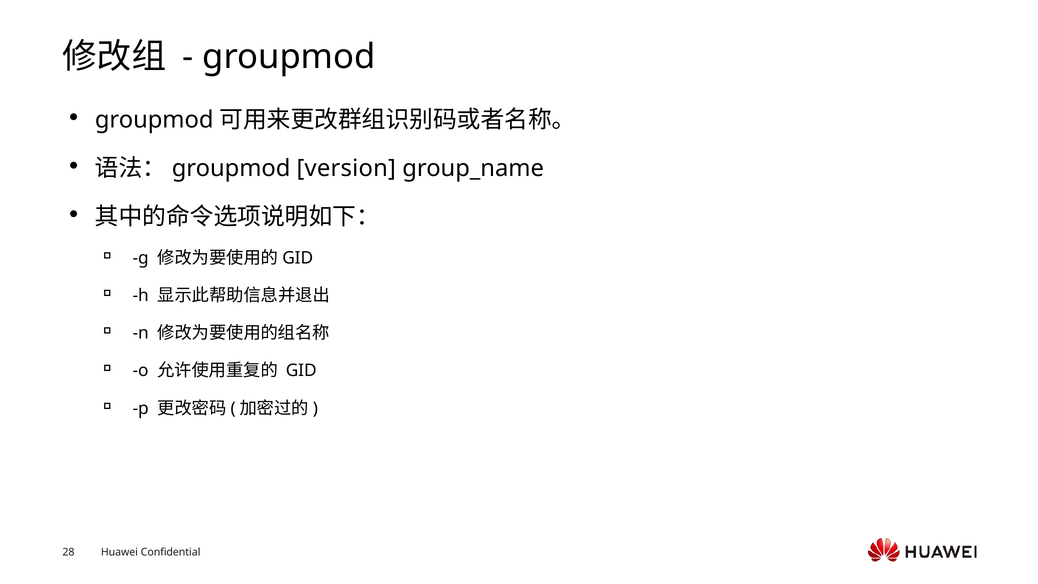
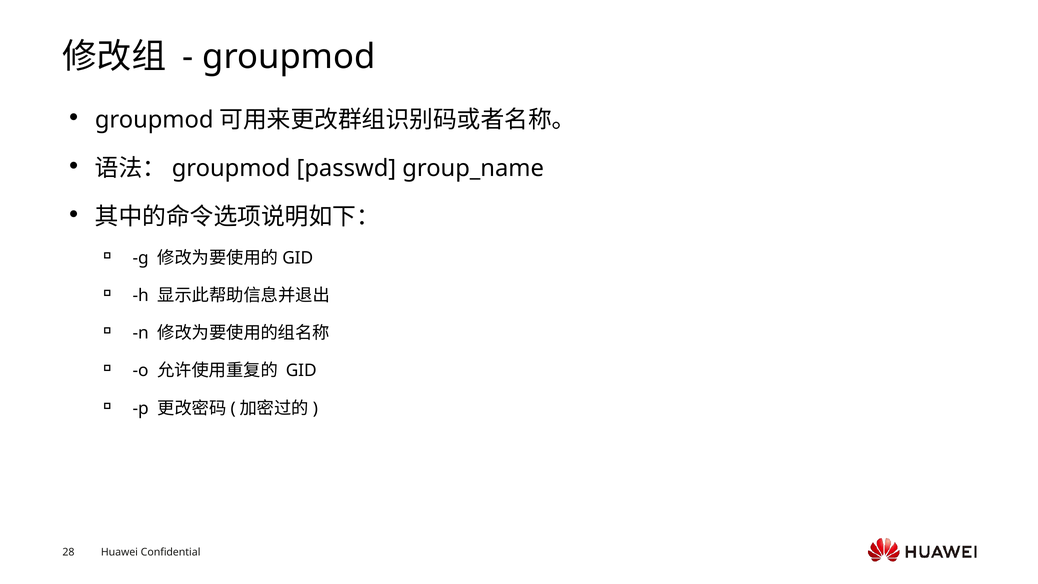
version: version -> passwd
